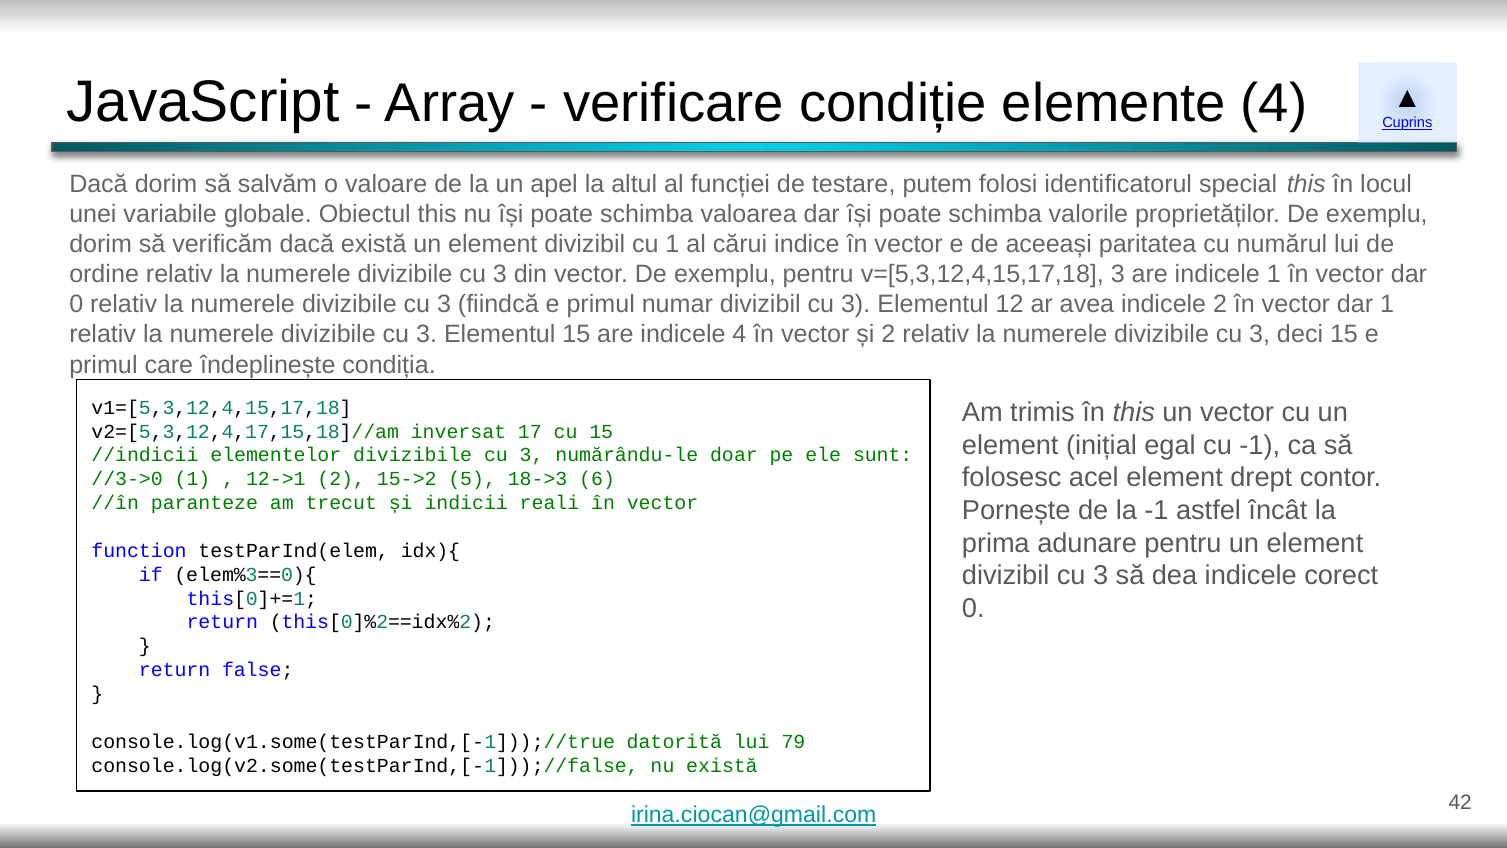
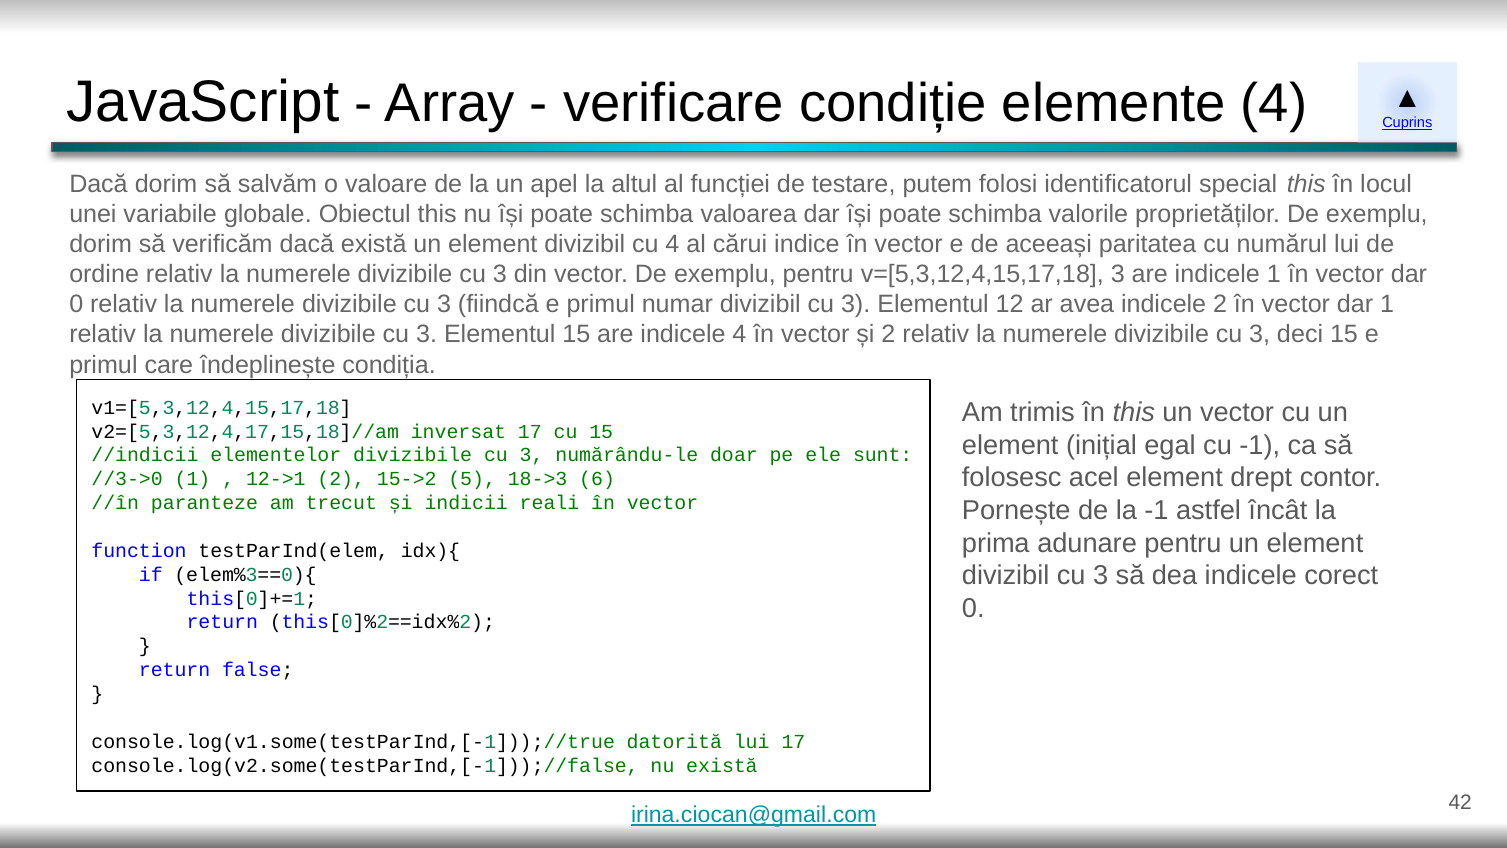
cu 1: 1 -> 4
lui 79: 79 -> 17
